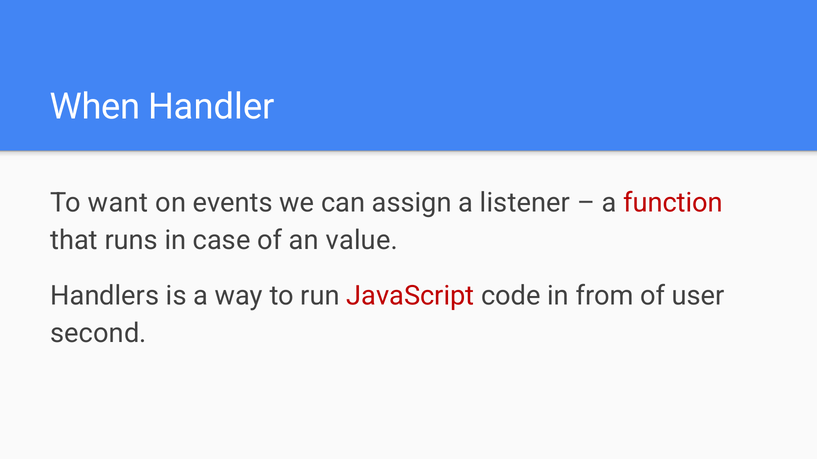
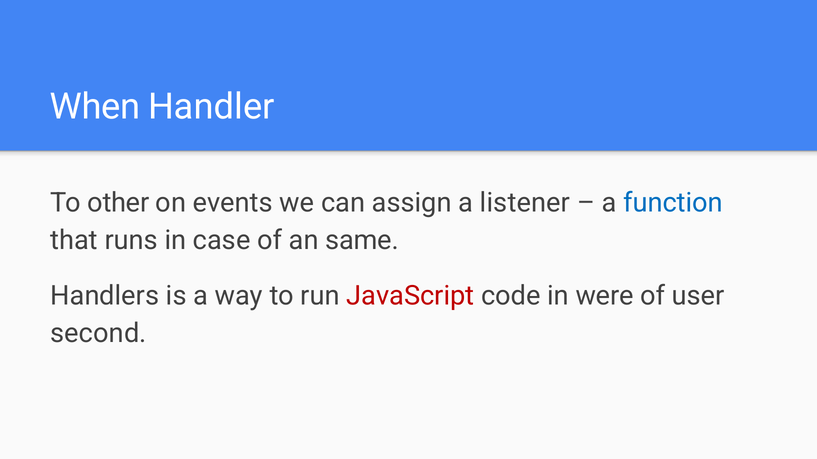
want: want -> other
function colour: red -> blue
value: value -> same
from: from -> were
